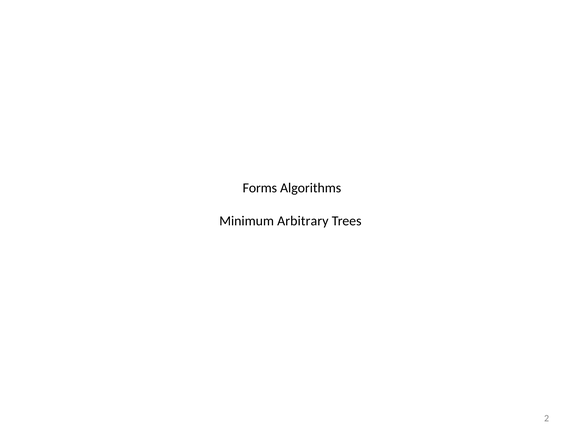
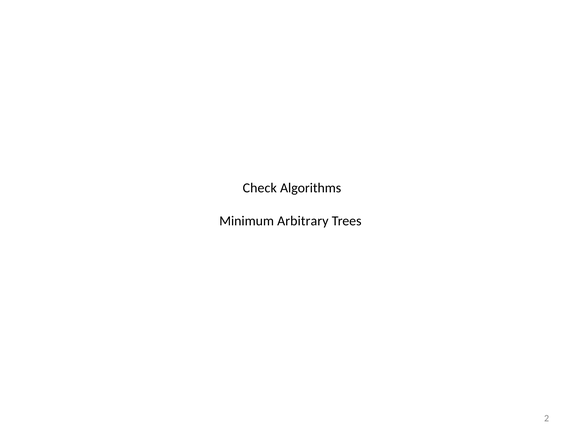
Forms: Forms -> Check
